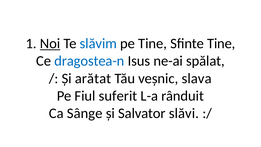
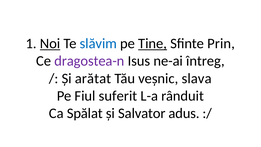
Tine at (153, 44) underline: none -> present
Sfinte Tine: Tine -> Prin
dragostea-n colour: blue -> purple
spălat: spălat -> întreg
Sânge: Sânge -> Spălat
slăvi: slăvi -> adus
